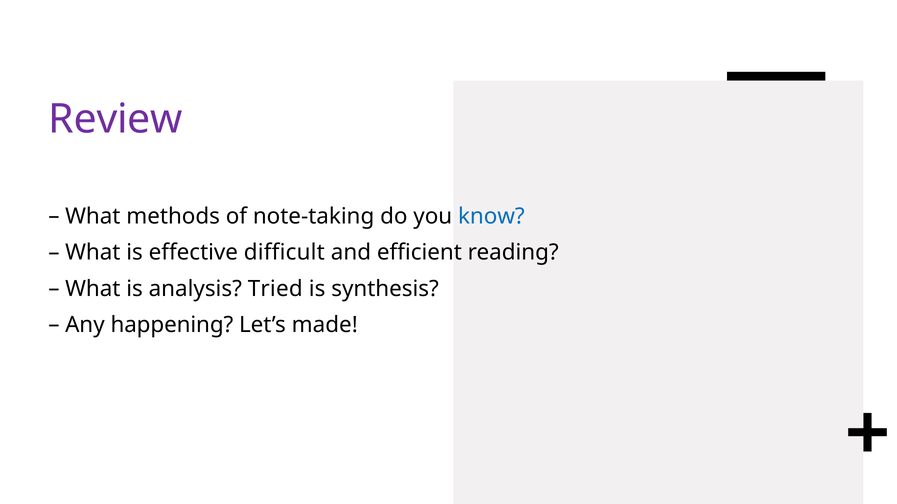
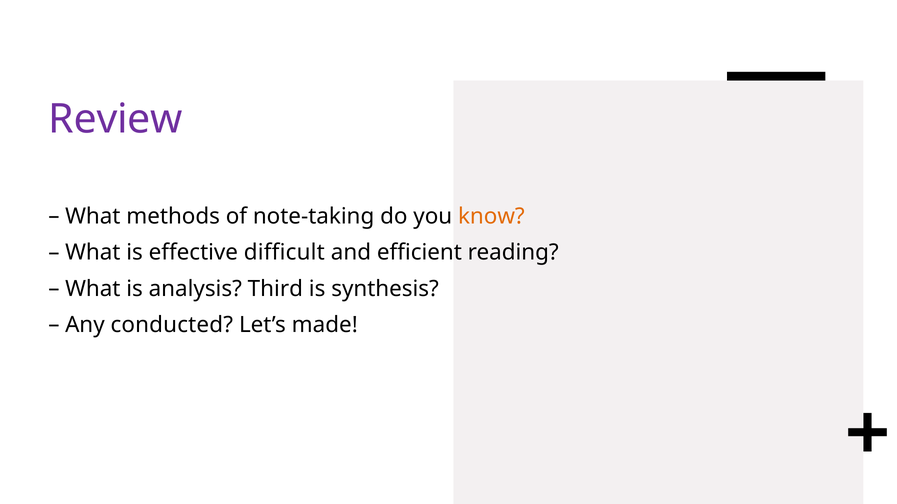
know colour: blue -> orange
Tried: Tried -> Third
happening: happening -> conducted
